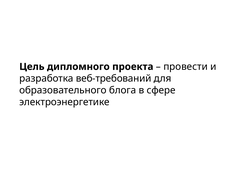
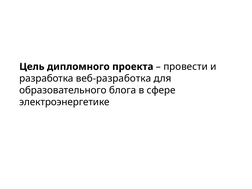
веб-требований: веб-требований -> веб-разработка
